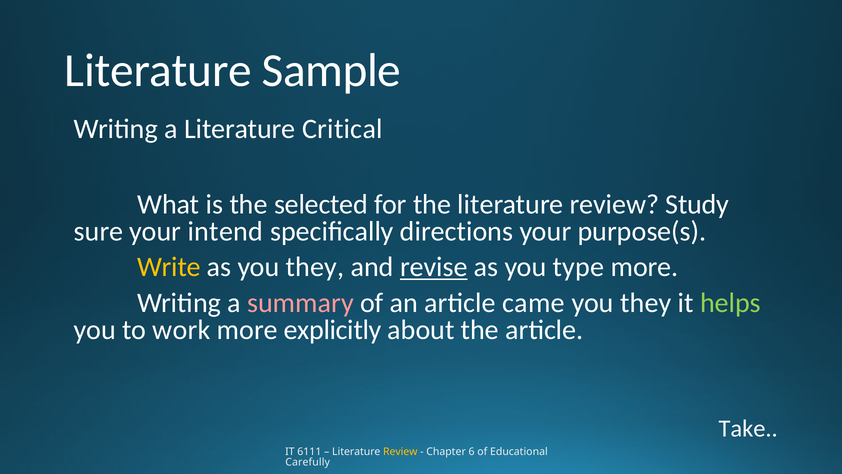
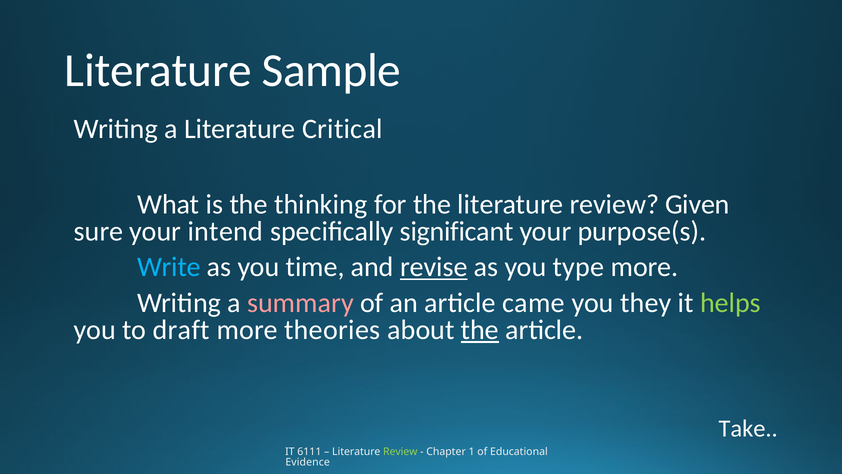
selected: selected -> thinking
Study: Study -> Given
directions: directions -> significant
Write colour: yellow -> light blue
as you they: they -> time
work: work -> draft
explicitly: explicitly -> theories
the at (480, 330) underline: none -> present
Review at (400, 451) colour: yellow -> light green
6: 6 -> 1
Carefully: Carefully -> Evidence
